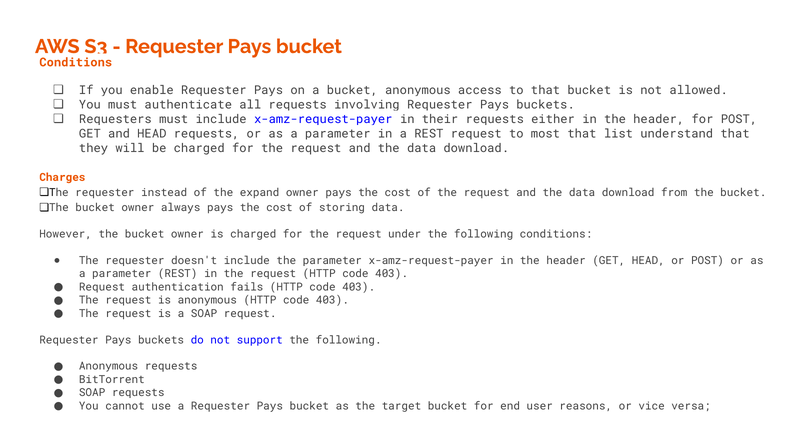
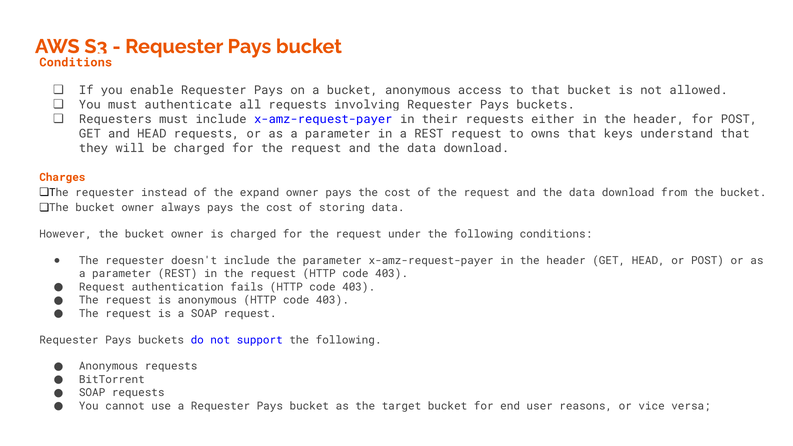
most: most -> owns
list: list -> keys
